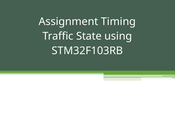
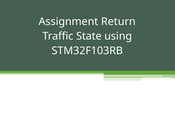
Timing: Timing -> Return
